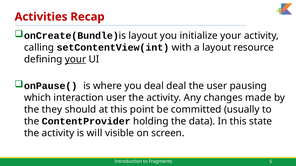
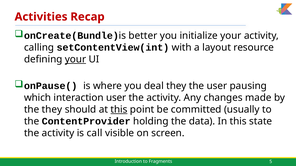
is layout: layout -> better
deal deal: deal -> they
this at (119, 110) underline: none -> present
will: will -> call
